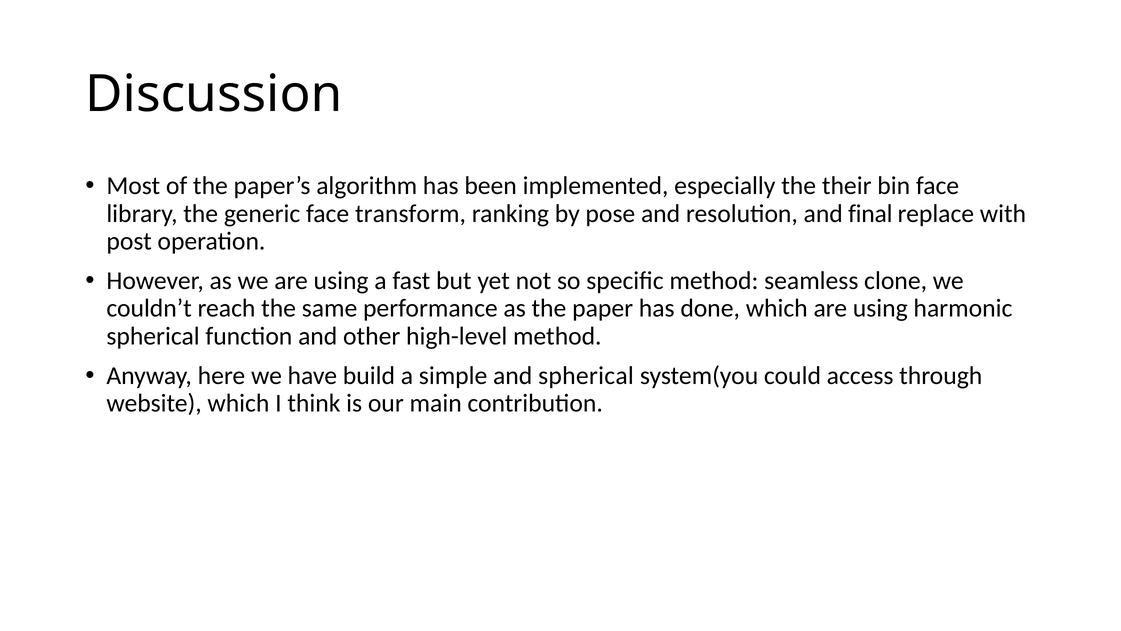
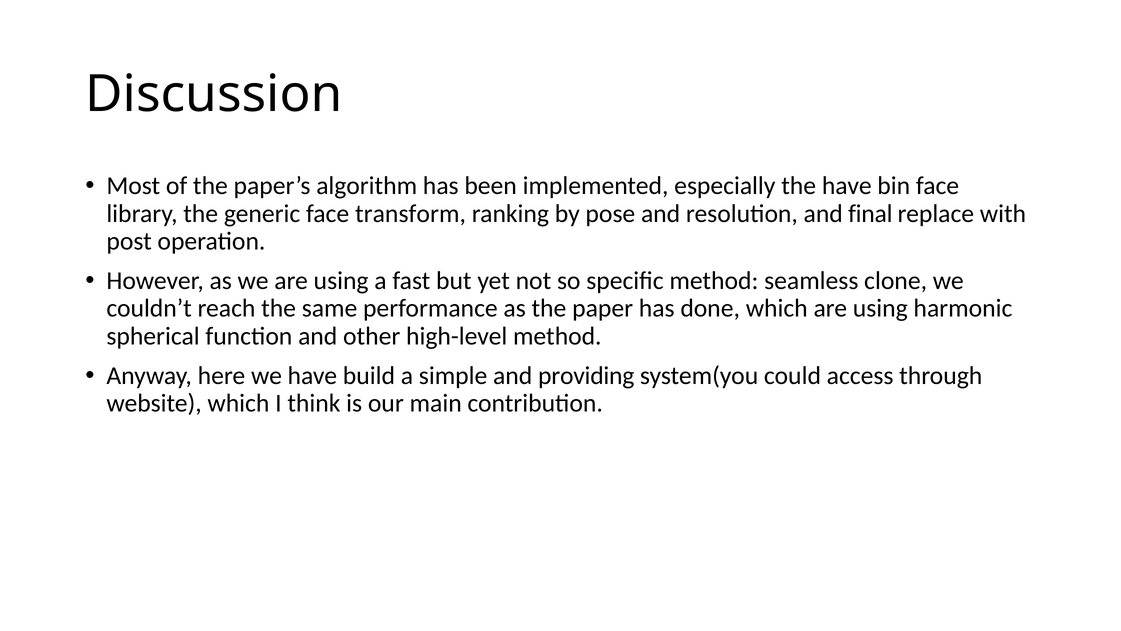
the their: their -> have
and spherical: spherical -> providing
